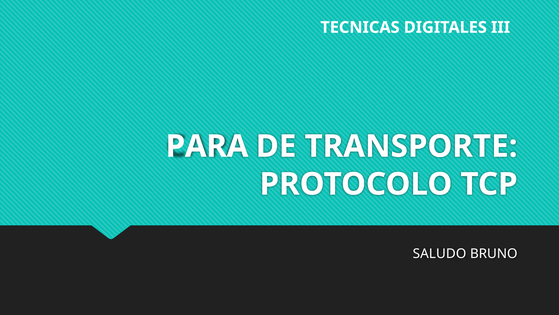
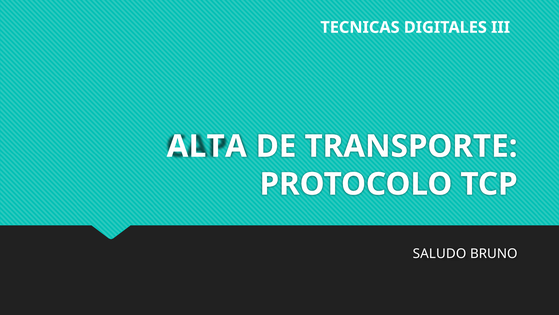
PARA: PARA -> ALTA
